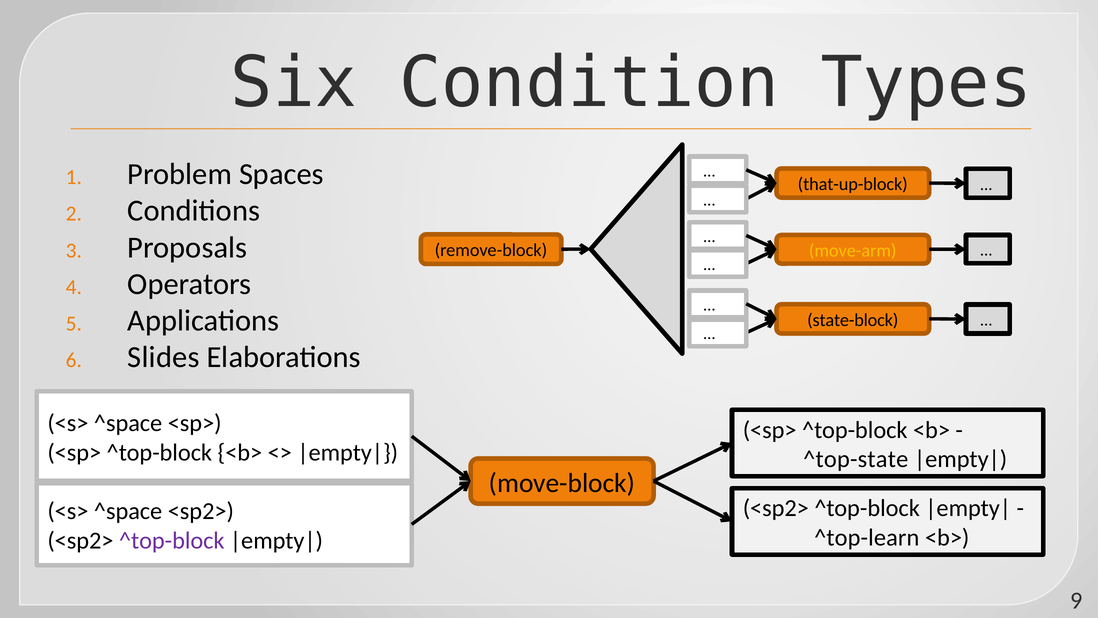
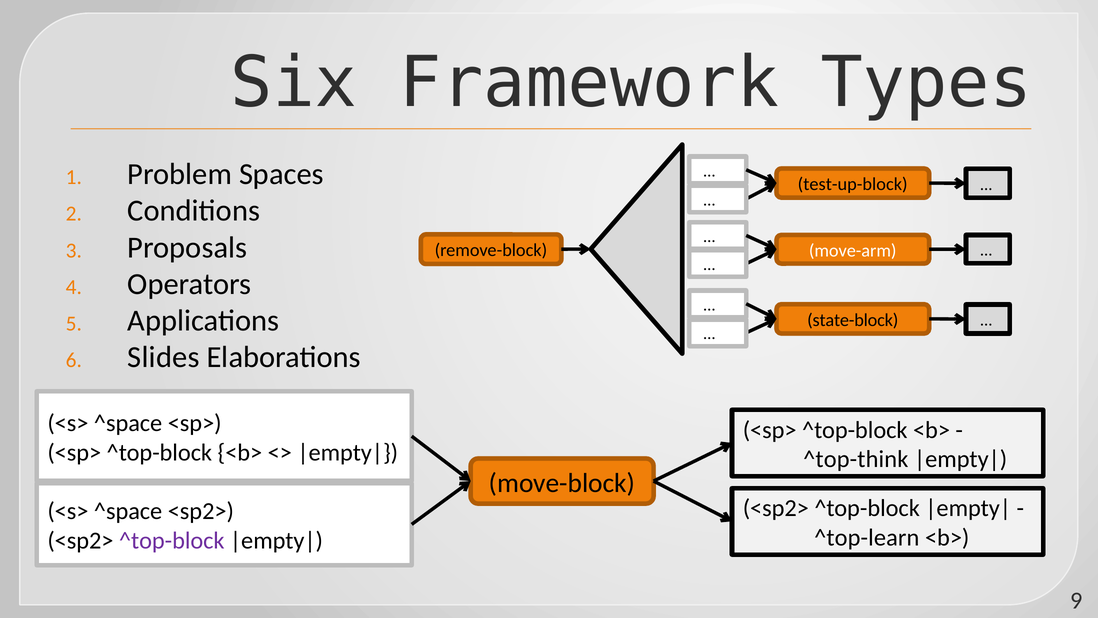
Condition: Condition -> Framework
that-up-block: that-up-block -> test-up-block
move-arm colour: yellow -> white
^top-state: ^top-state -> ^top-think
